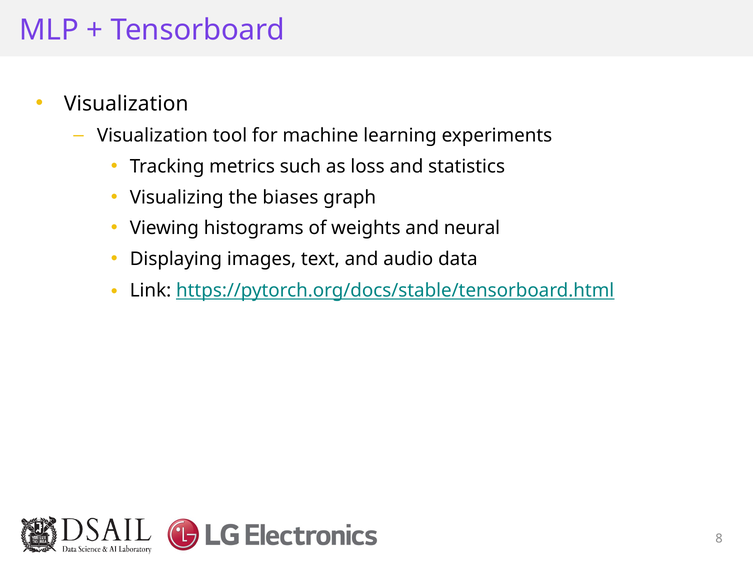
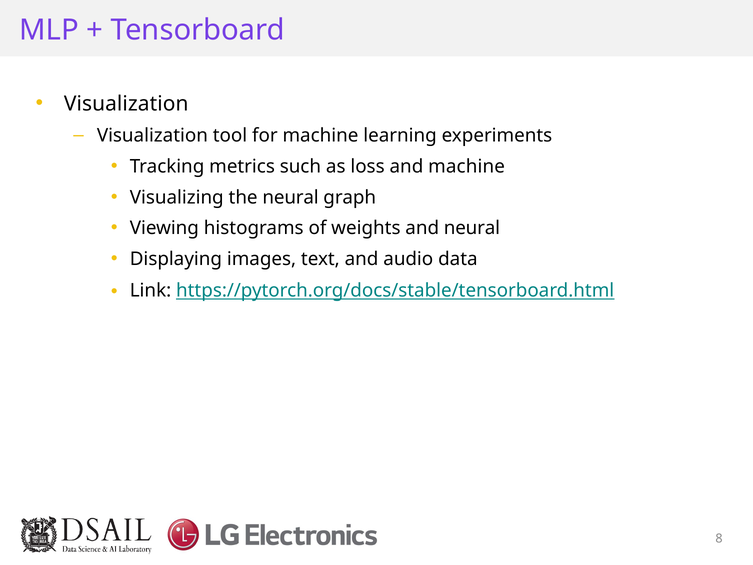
and statistics: statistics -> machine
the biases: biases -> neural
